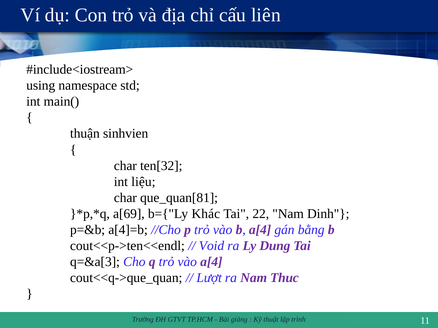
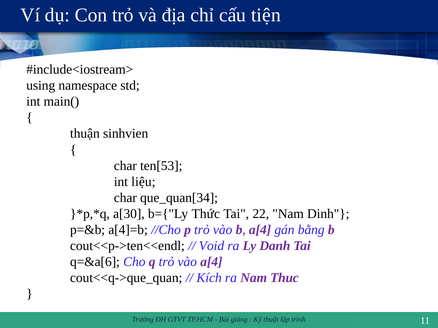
liên: liên -> tiện
ten[32: ten[32 -> ten[53
que_quan[81: que_quan[81 -> que_quan[34
a[69: a[69 -> a[30
Khác: Khác -> Thức
Dung: Dung -> Danh
q=&a[3: q=&a[3 -> q=&a[6
Lượt: Lượt -> Kích
